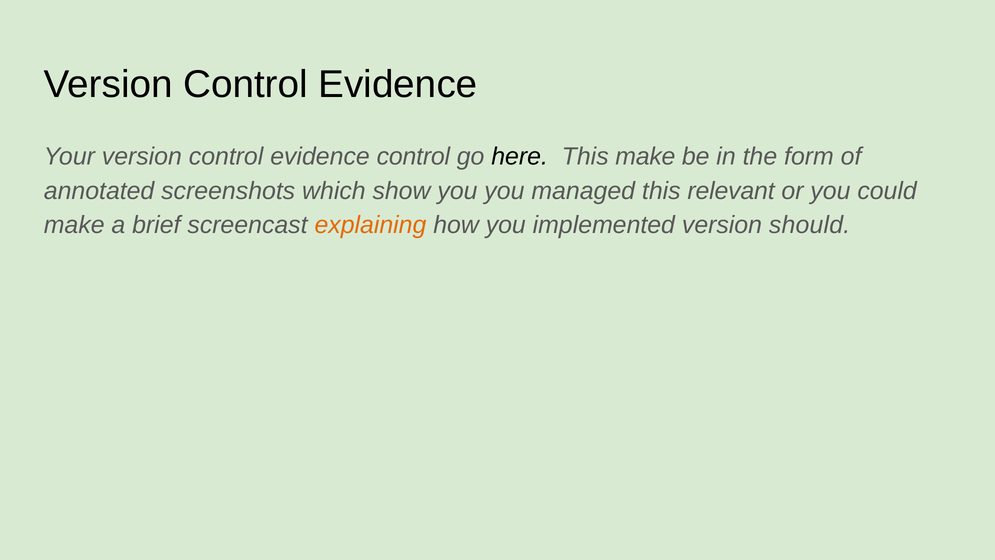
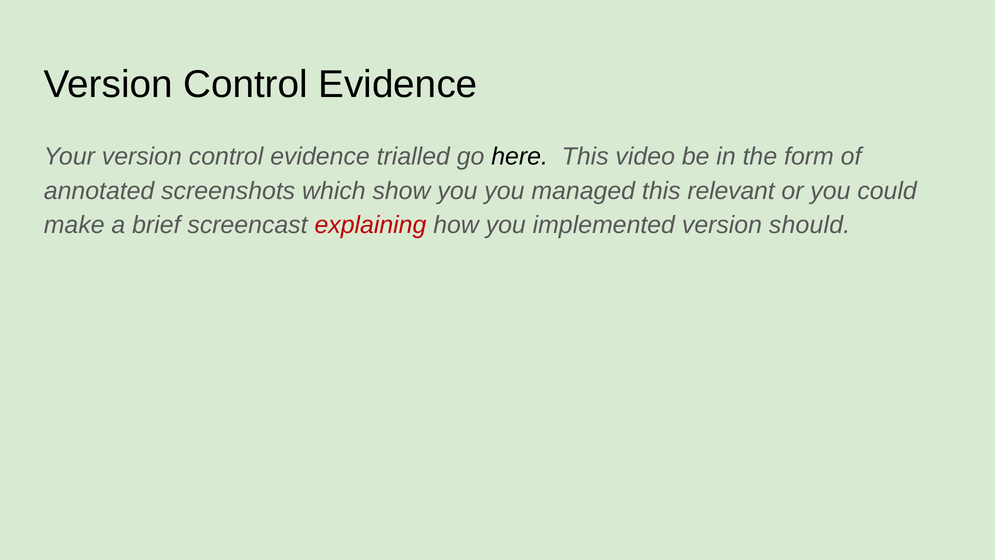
evidence control: control -> trialled
This make: make -> video
explaining colour: orange -> red
